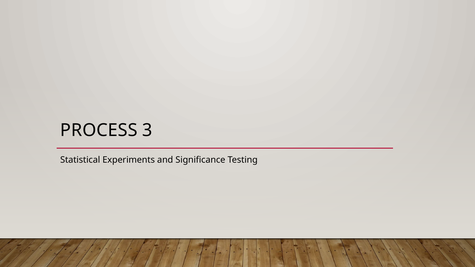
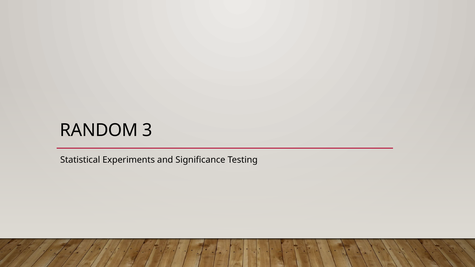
PROCESS: PROCESS -> RANDOM
